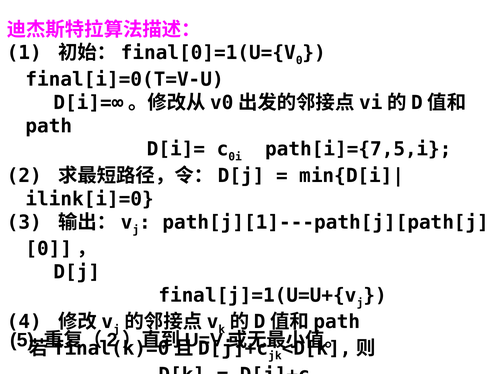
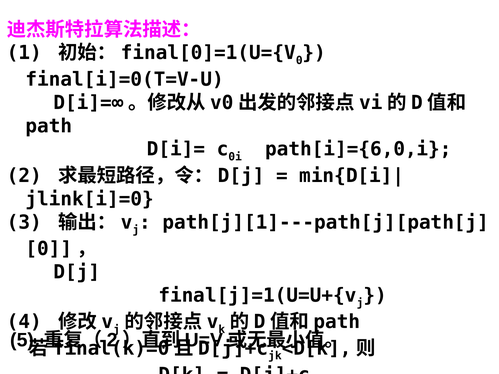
path[i]={7,5,i: path[i]={7,5,i -> path[i]={6,0,i
ilink[i]=0: ilink[i]=0 -> jlink[i]=0
